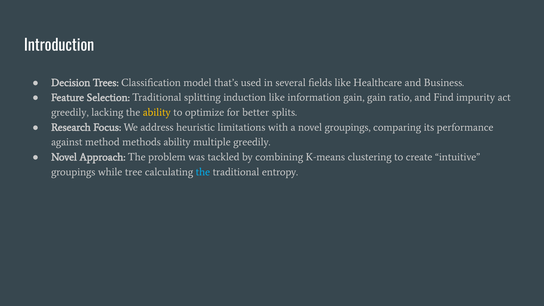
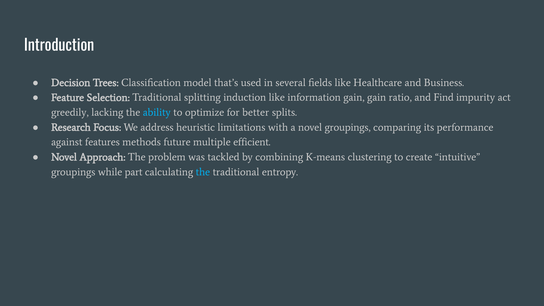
ability at (157, 112) colour: yellow -> light blue
method: method -> features
methods ability: ability -> future
multiple greedily: greedily -> efficient
tree: tree -> part
